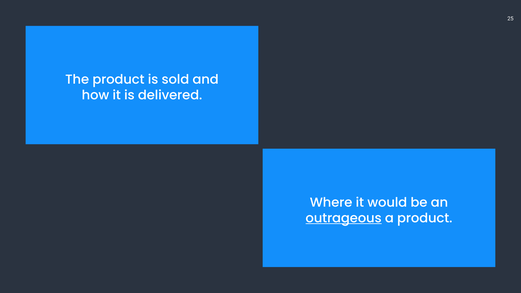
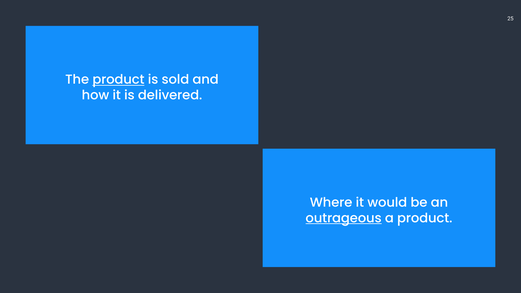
product at (118, 80) underline: none -> present
